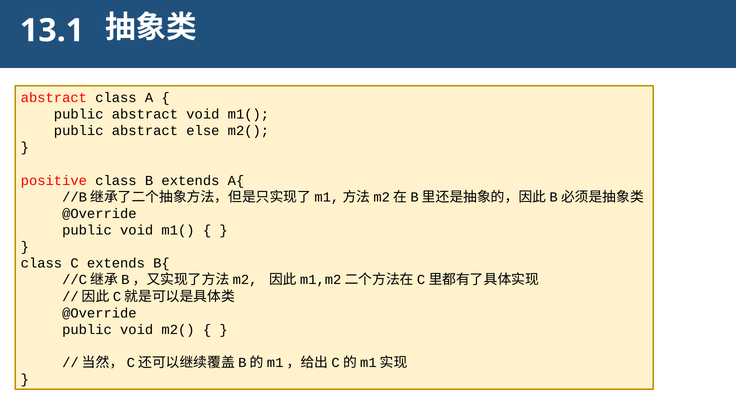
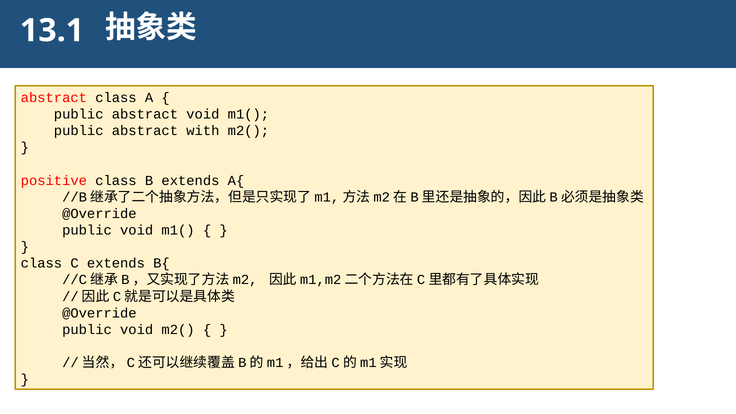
else: else -> with
